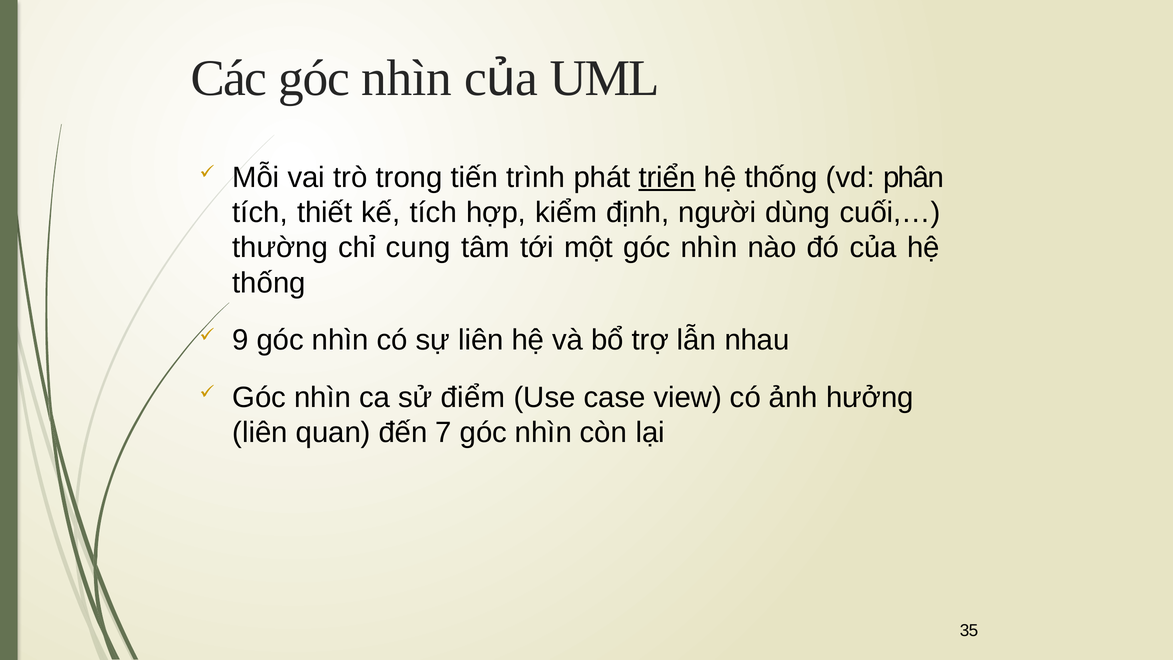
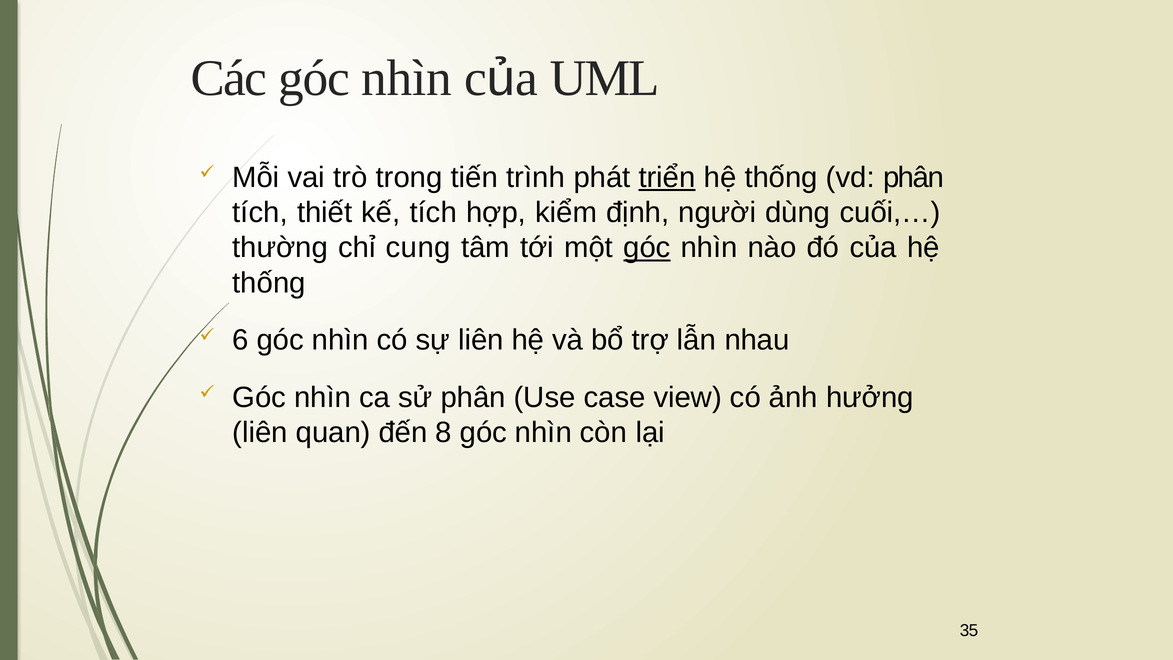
góc at (647, 248) underline: none -> present
9: 9 -> 6
sử điểm: điểm -> phân
7: 7 -> 8
